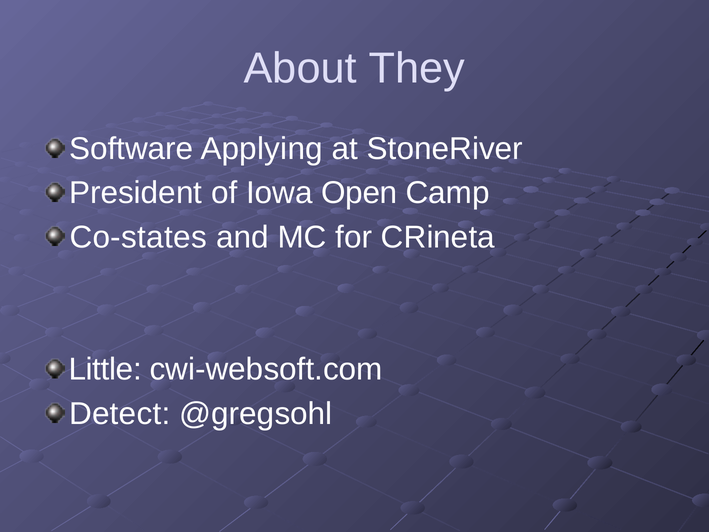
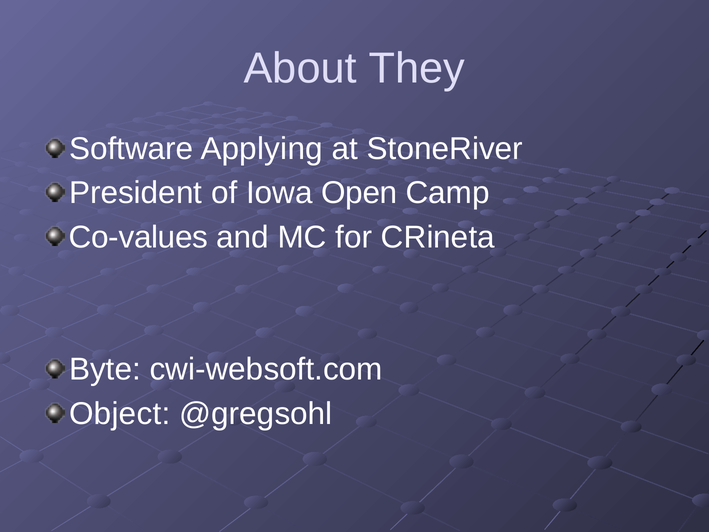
Co-states: Co-states -> Co-values
Little: Little -> Byte
Detect: Detect -> Object
